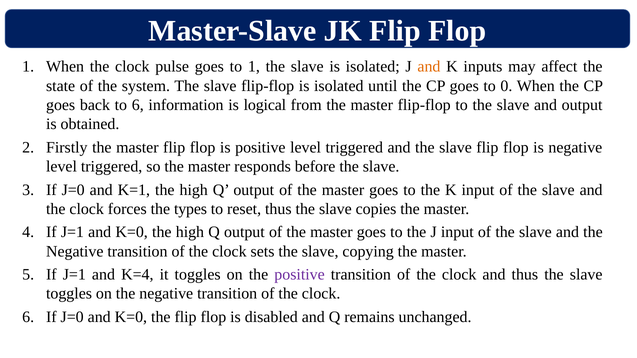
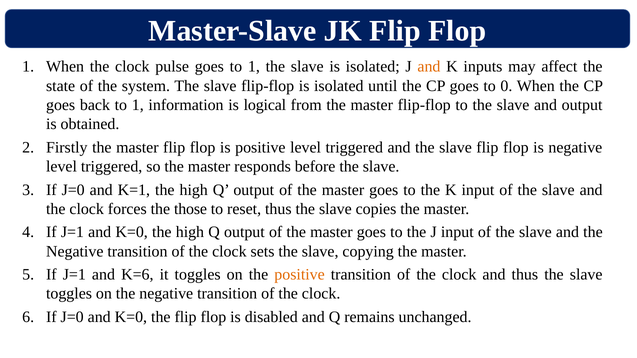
back to 6: 6 -> 1
types: types -> those
K=4: K=4 -> K=6
positive at (300, 275) colour: purple -> orange
